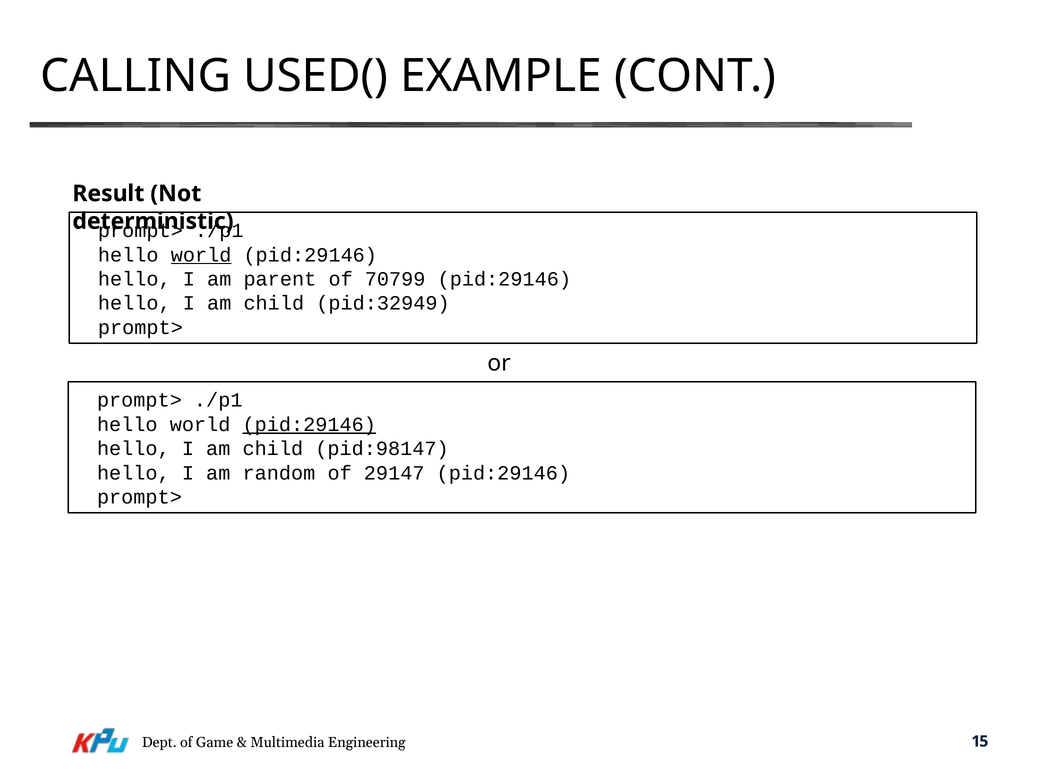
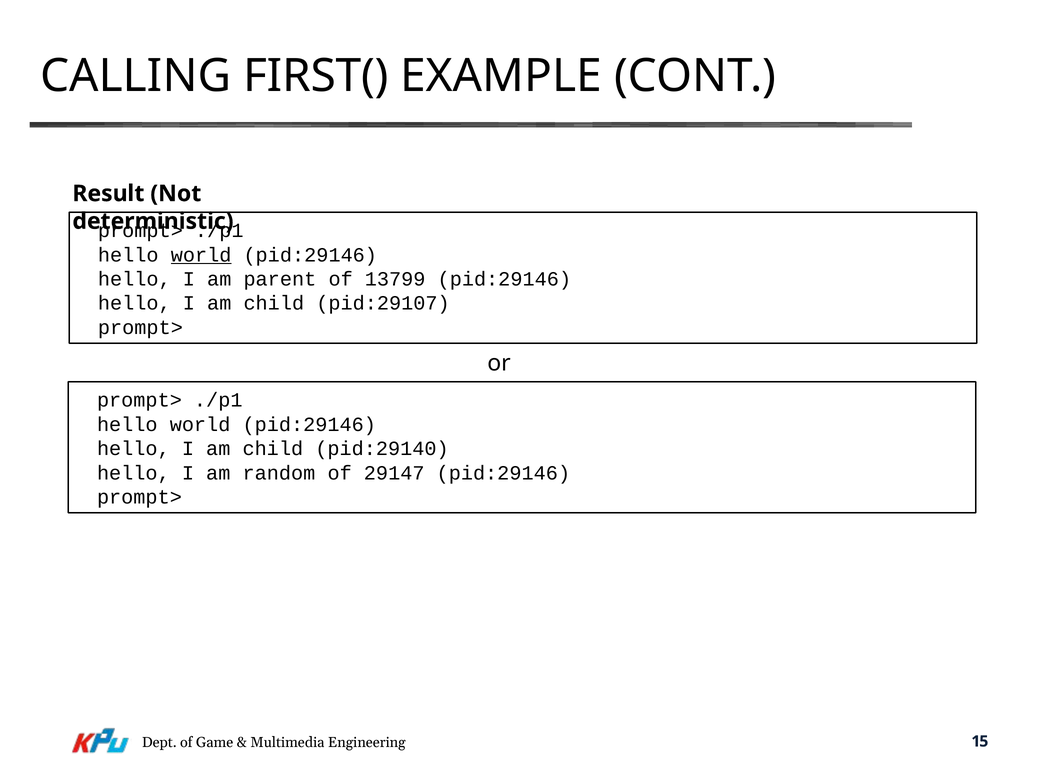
USED(: USED( -> FIRST(
70799: 70799 -> 13799
pid:32949: pid:32949 -> pid:29107
pid:29146 at (309, 425) underline: present -> none
pid:98147: pid:98147 -> pid:29140
